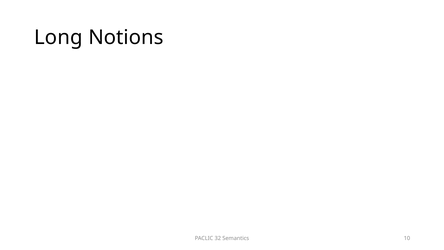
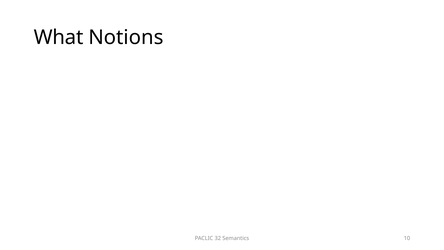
Long: Long -> What
